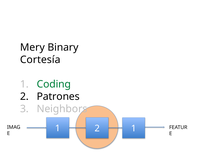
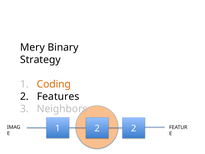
Cortesía: Cortesía -> Strategy
Coding colour: green -> orange
Patrones: Patrones -> Features
2 1: 1 -> 2
